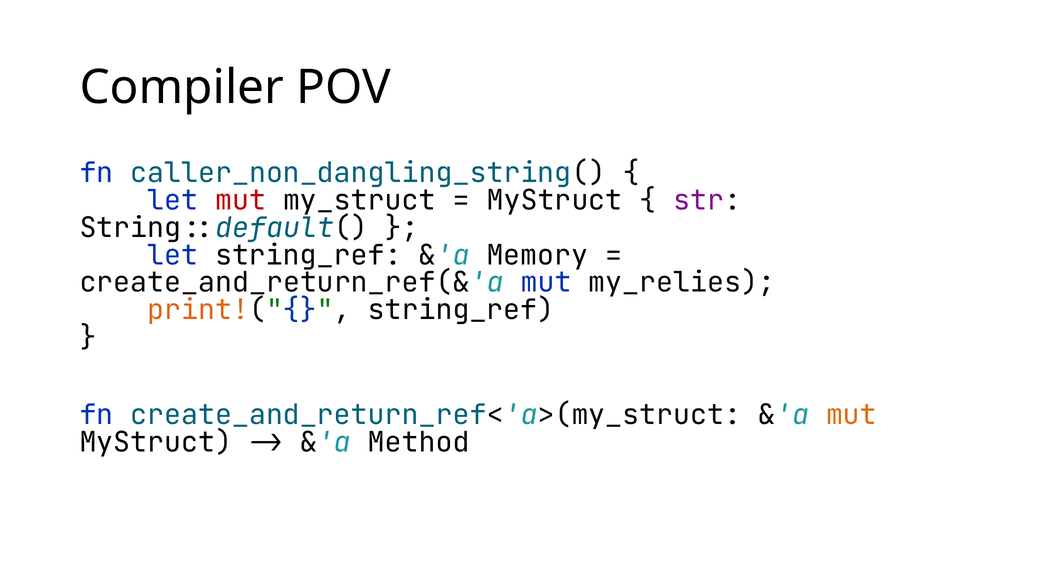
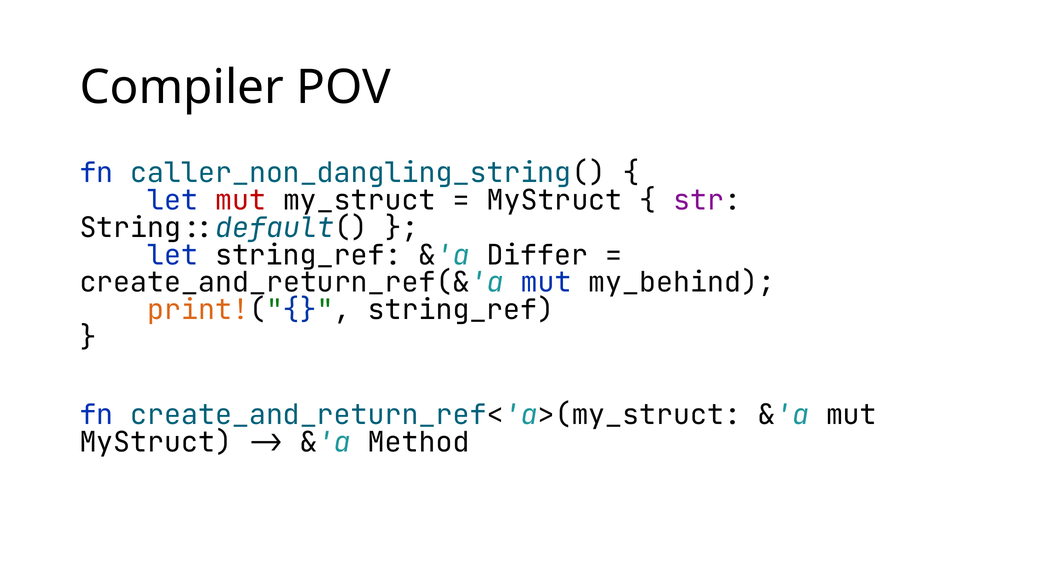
Memory: Memory -> Differ
my_relies: my_relies -> my_behind
mut at (851, 415) colour: orange -> black
